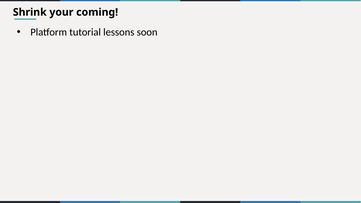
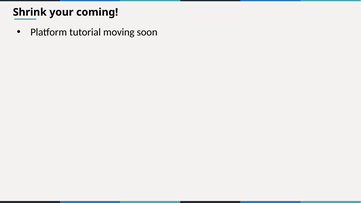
lessons: lessons -> moving
